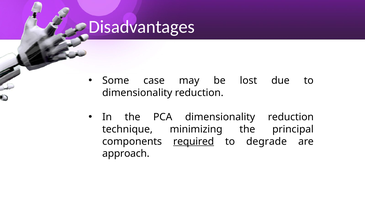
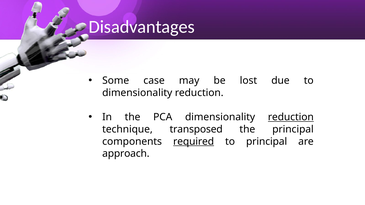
reduction at (291, 117) underline: none -> present
minimizing: minimizing -> transposed
to degrade: degrade -> principal
